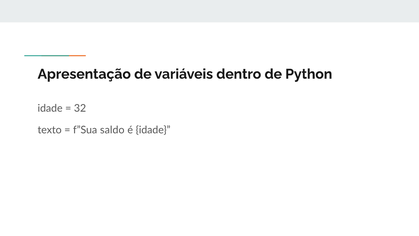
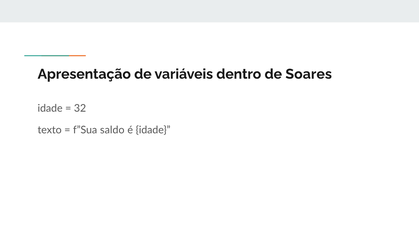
Python: Python -> Soares
